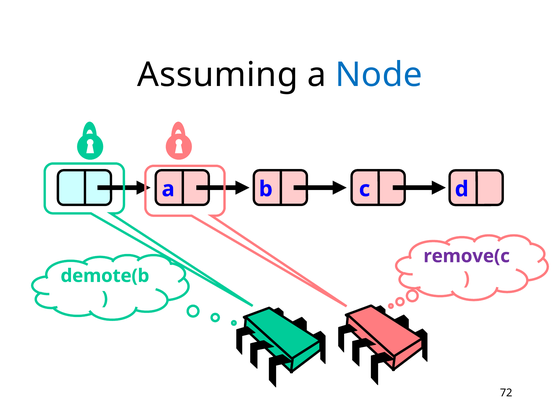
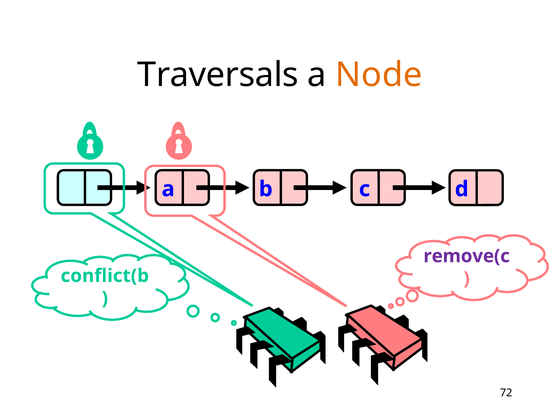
Assuming: Assuming -> Traversals
Node colour: blue -> orange
demote(b: demote(b -> conflict(b
